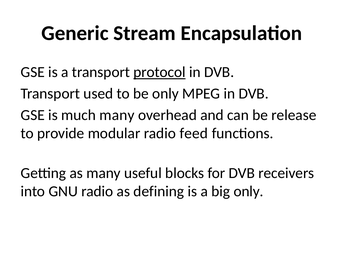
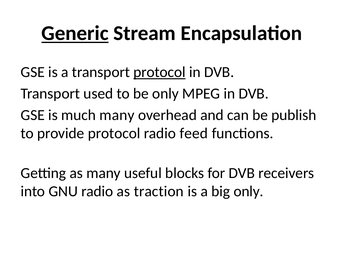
Generic underline: none -> present
release: release -> publish
provide modular: modular -> protocol
defining: defining -> traction
